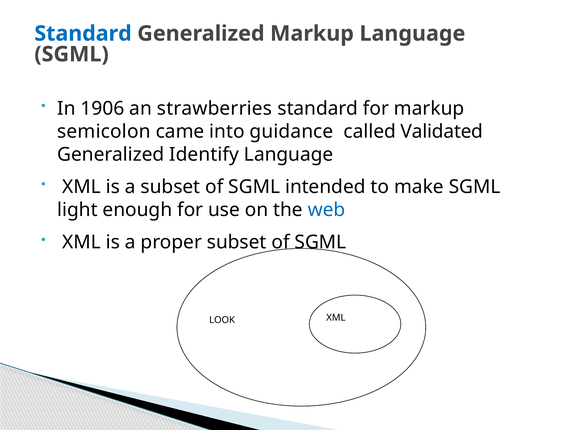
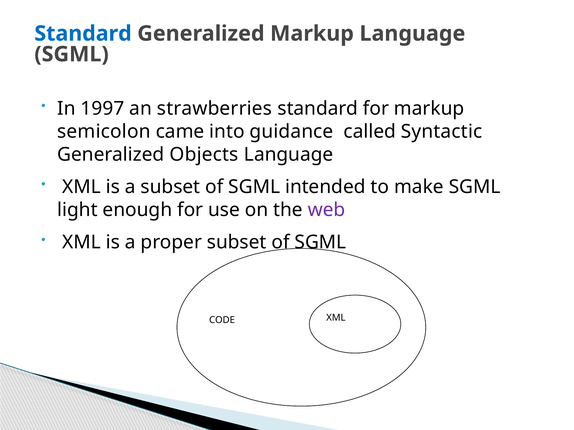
1906: 1906 -> 1997
Validated: Validated -> Syntactic
Identify: Identify -> Objects
web colour: blue -> purple
LOOK: LOOK -> CODE
